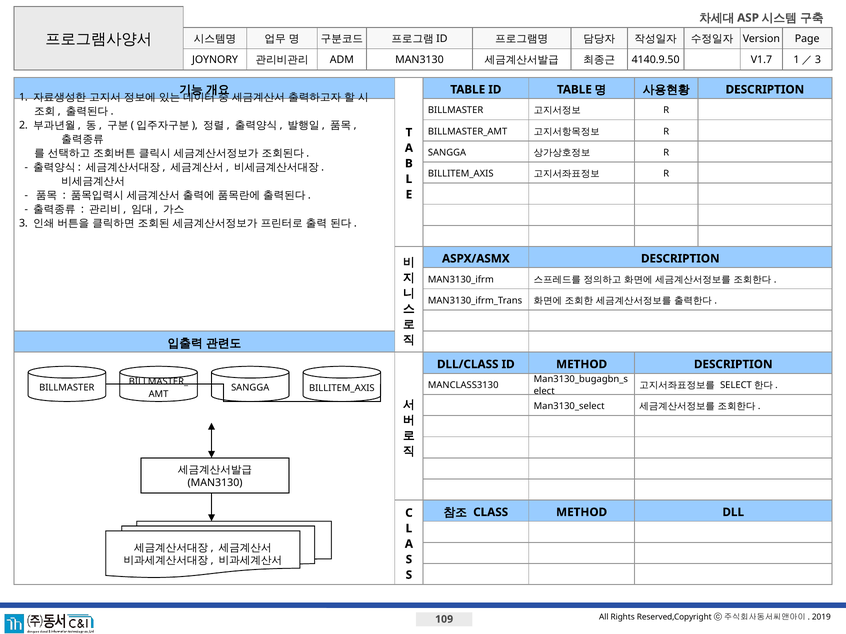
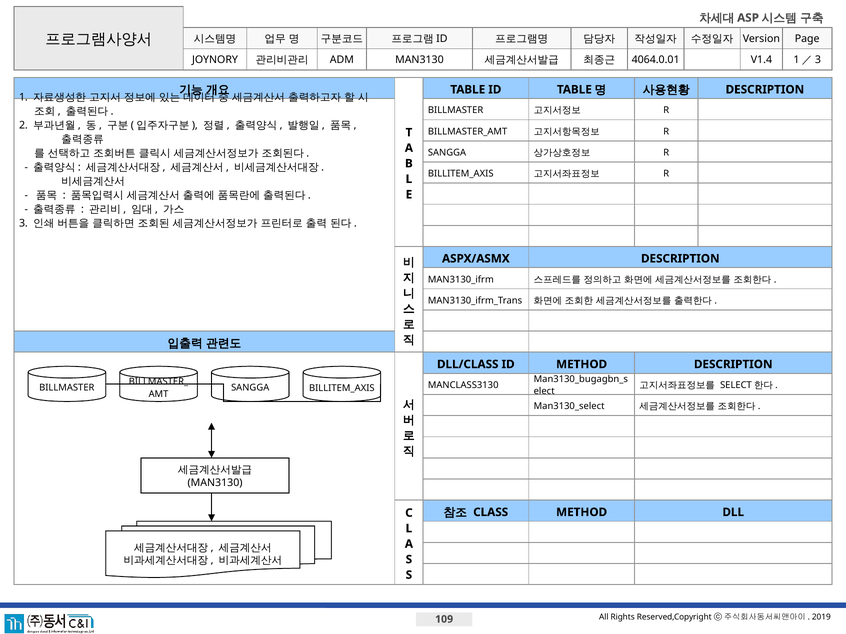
4140.9.50: 4140.9.50 -> 4064.0.01
V1.7: V1.7 -> V1.4
